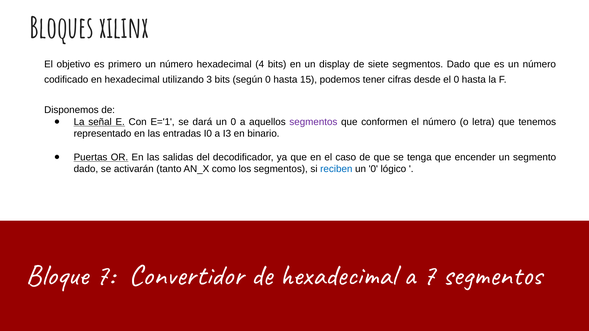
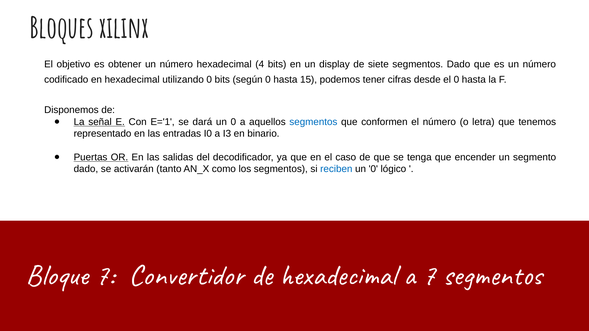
primero: primero -> obtener
utilizando 3: 3 -> 0
segmentos at (313, 122) colour: purple -> blue
